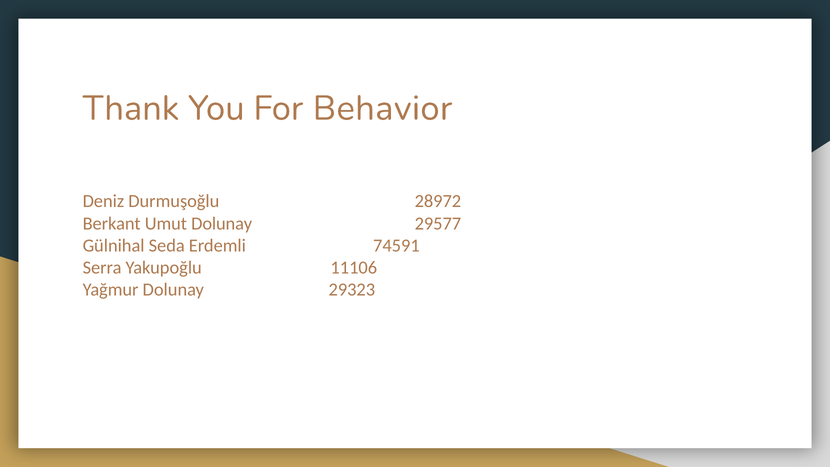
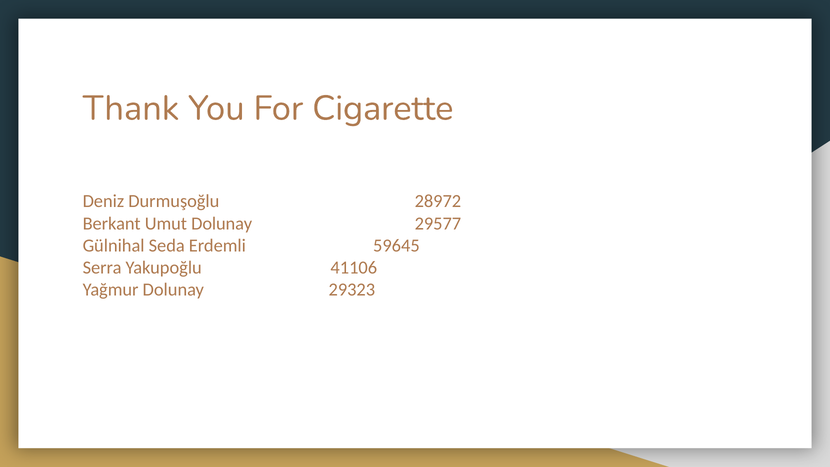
Behavior: Behavior -> Cigarette
74591: 74591 -> 59645
11106: 11106 -> 41106
